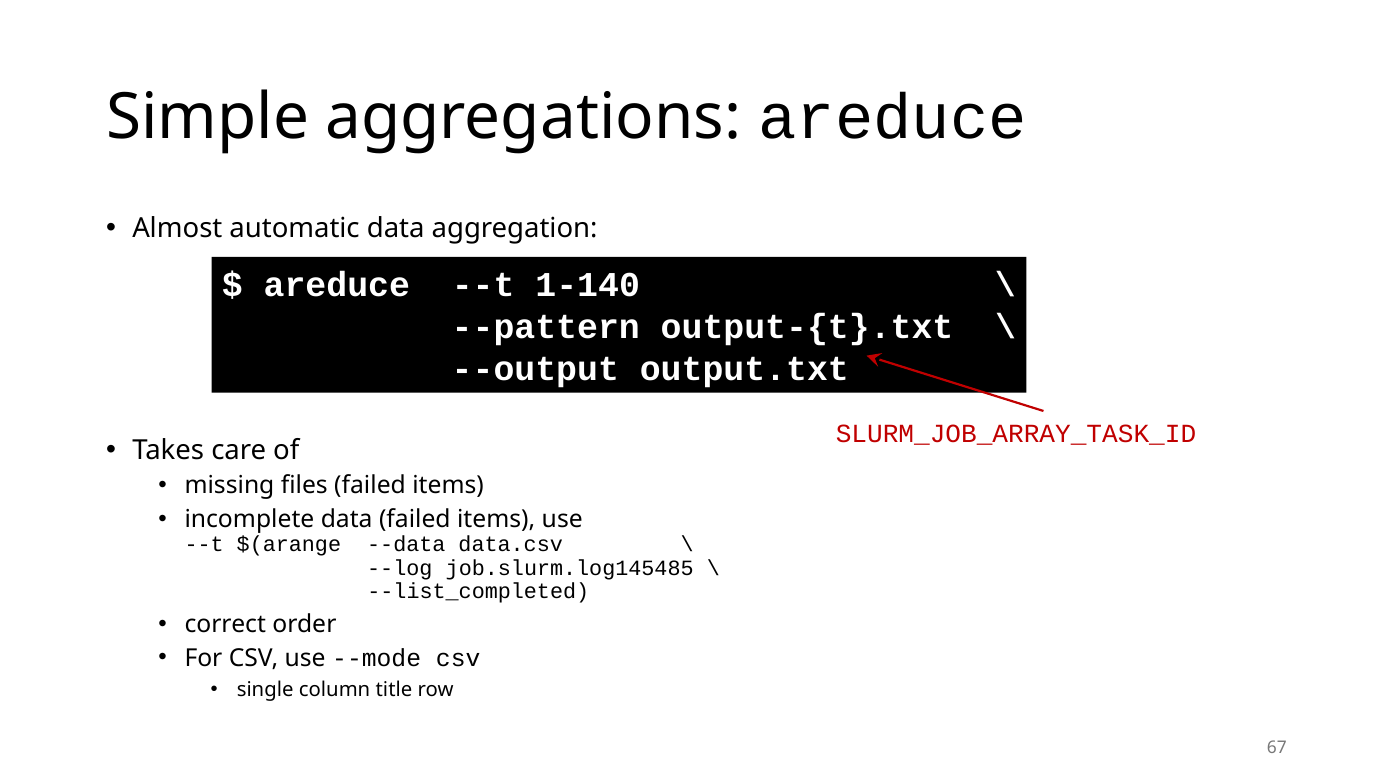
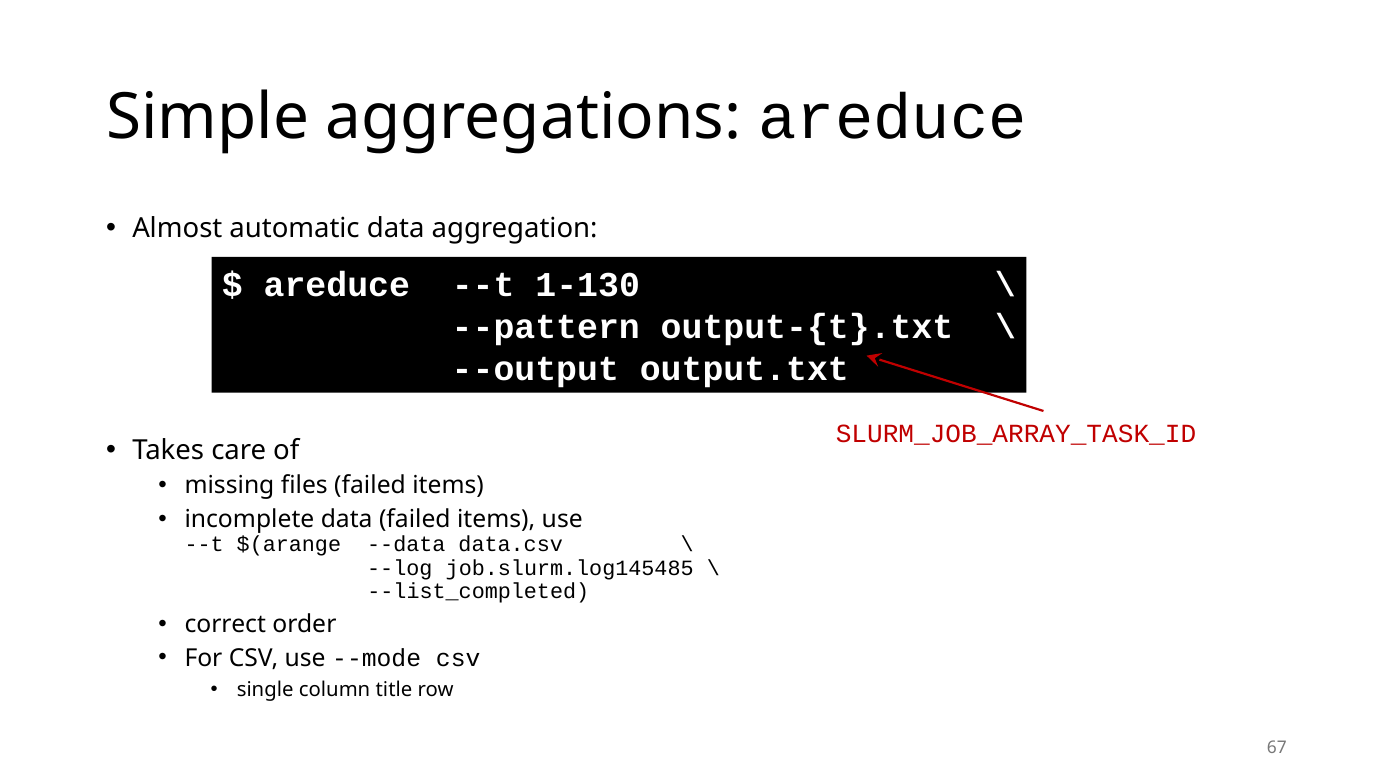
1-140: 1-140 -> 1-130
